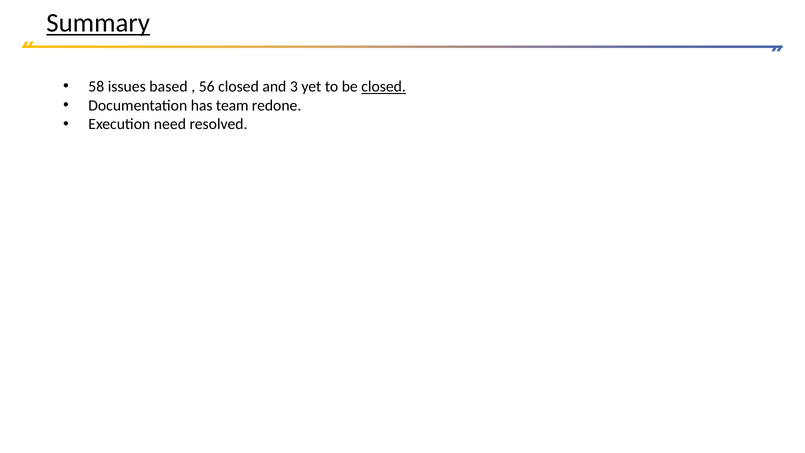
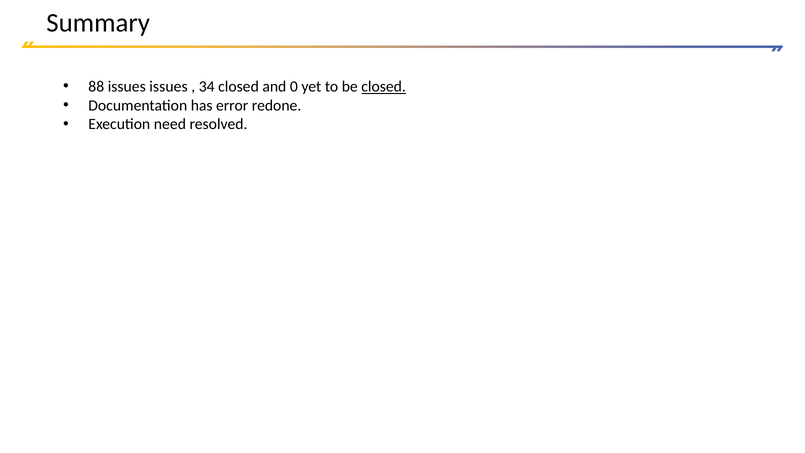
Summary underline: present -> none
58: 58 -> 88
issues based: based -> issues
56: 56 -> 34
3: 3 -> 0
team: team -> error
